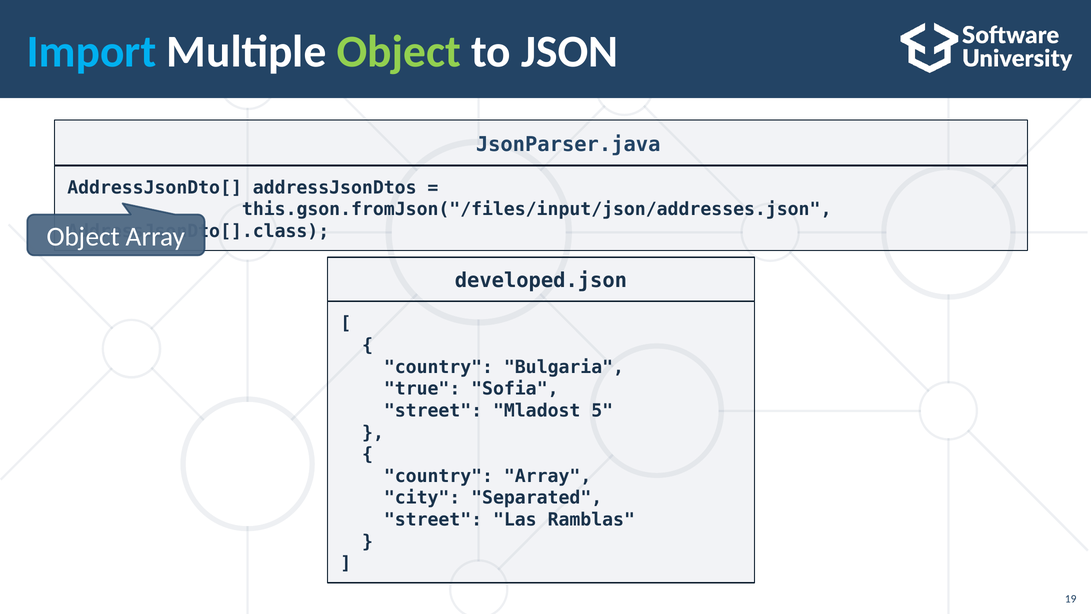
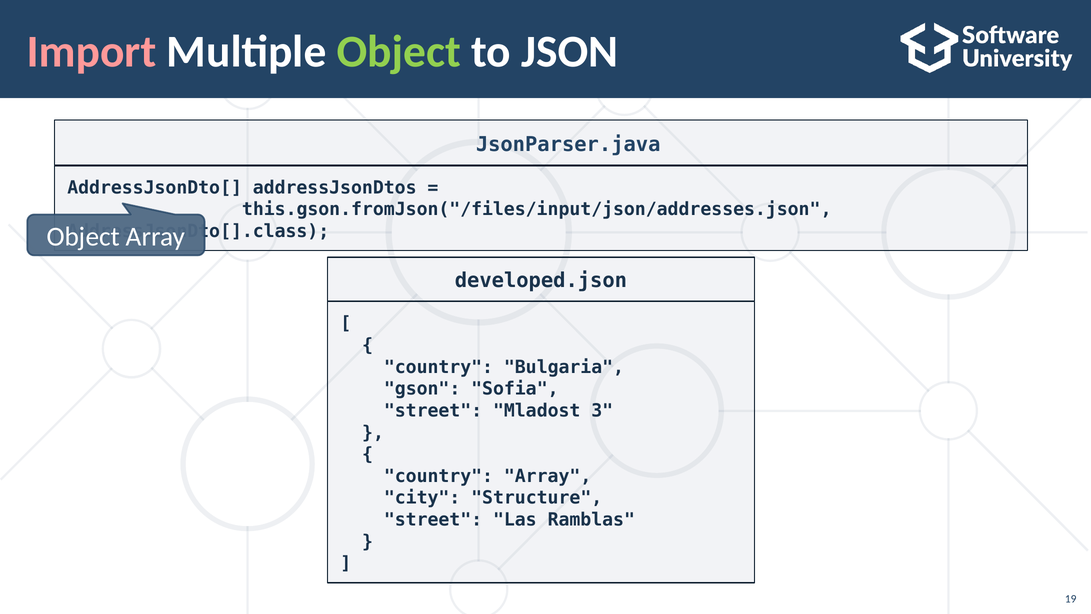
Import colour: light blue -> pink
true: true -> gson
5: 5 -> 3
Separated: Separated -> Structure
